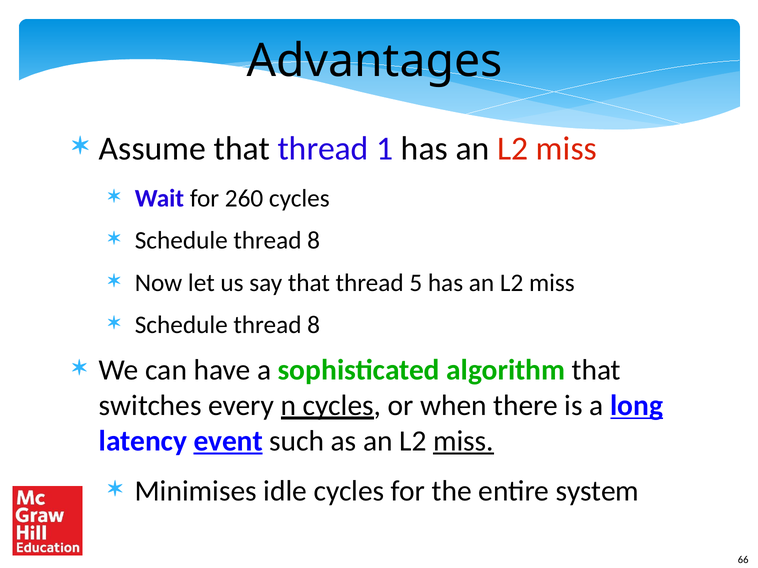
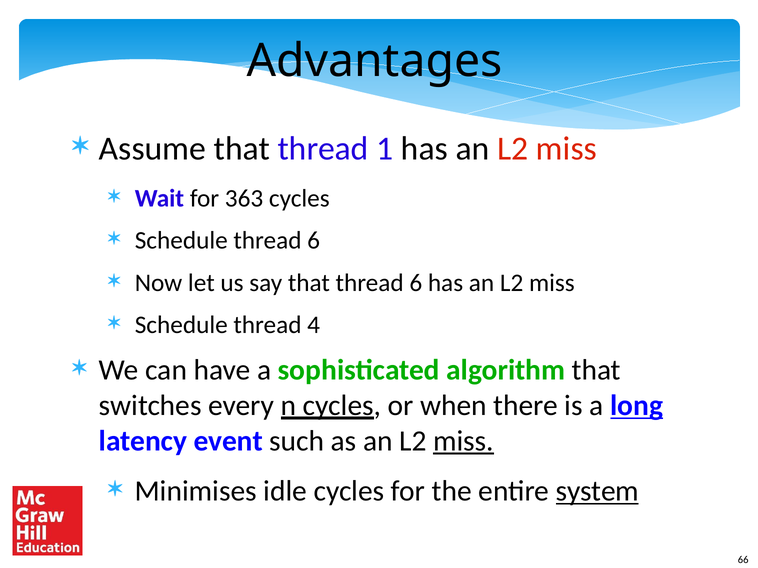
260: 260 -> 363
8 at (314, 241): 8 -> 6
that thread 5: 5 -> 6
8 at (314, 325): 8 -> 4
event underline: present -> none
system underline: none -> present
